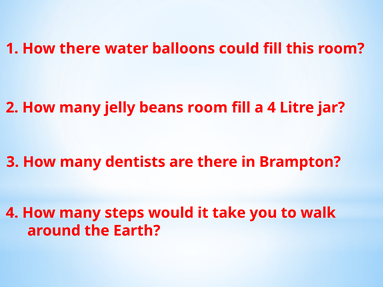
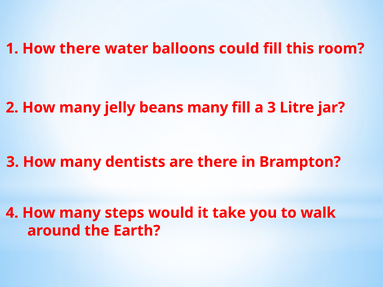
beans room: room -> many
a 4: 4 -> 3
